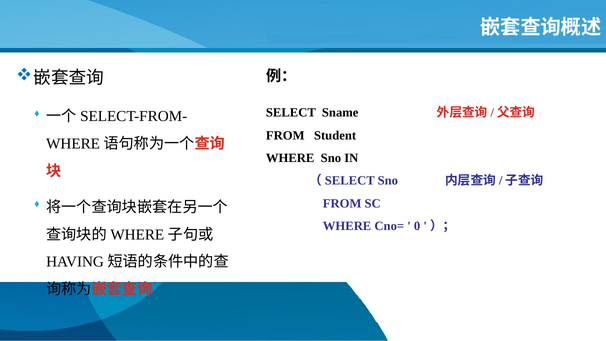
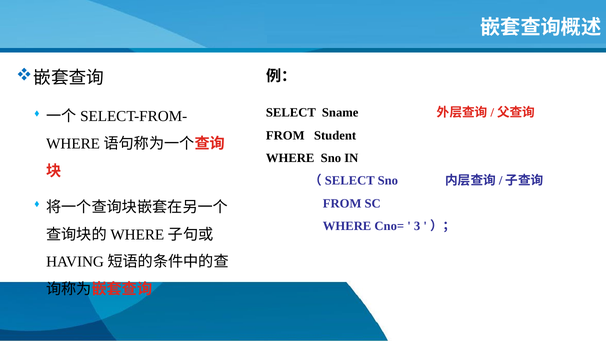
0: 0 -> 3
